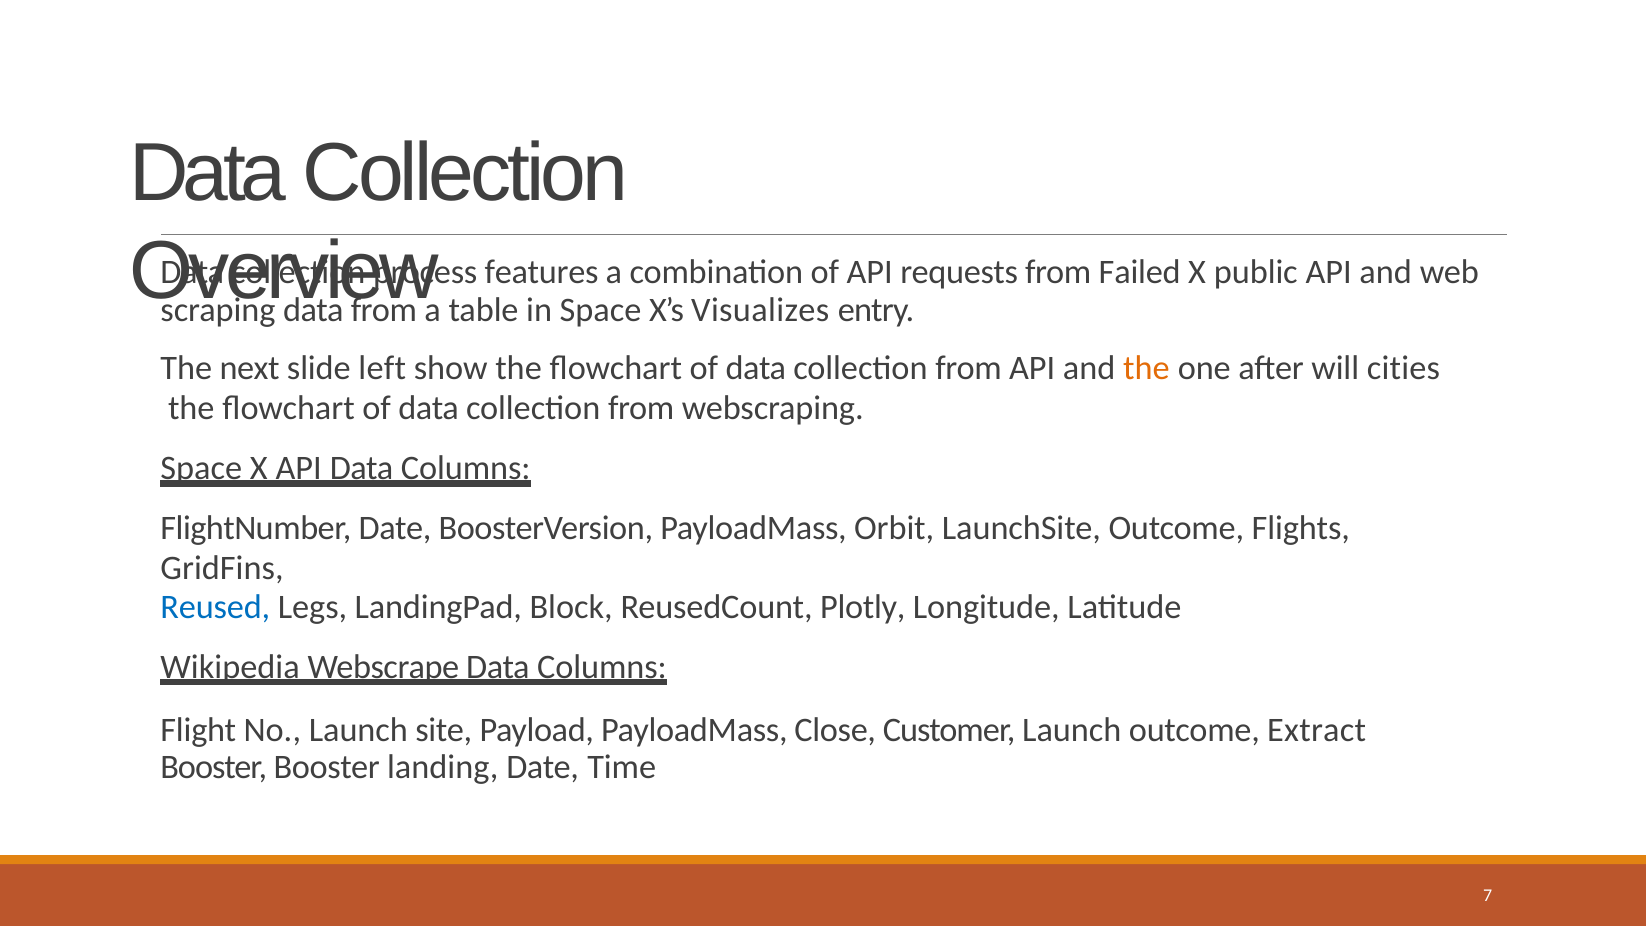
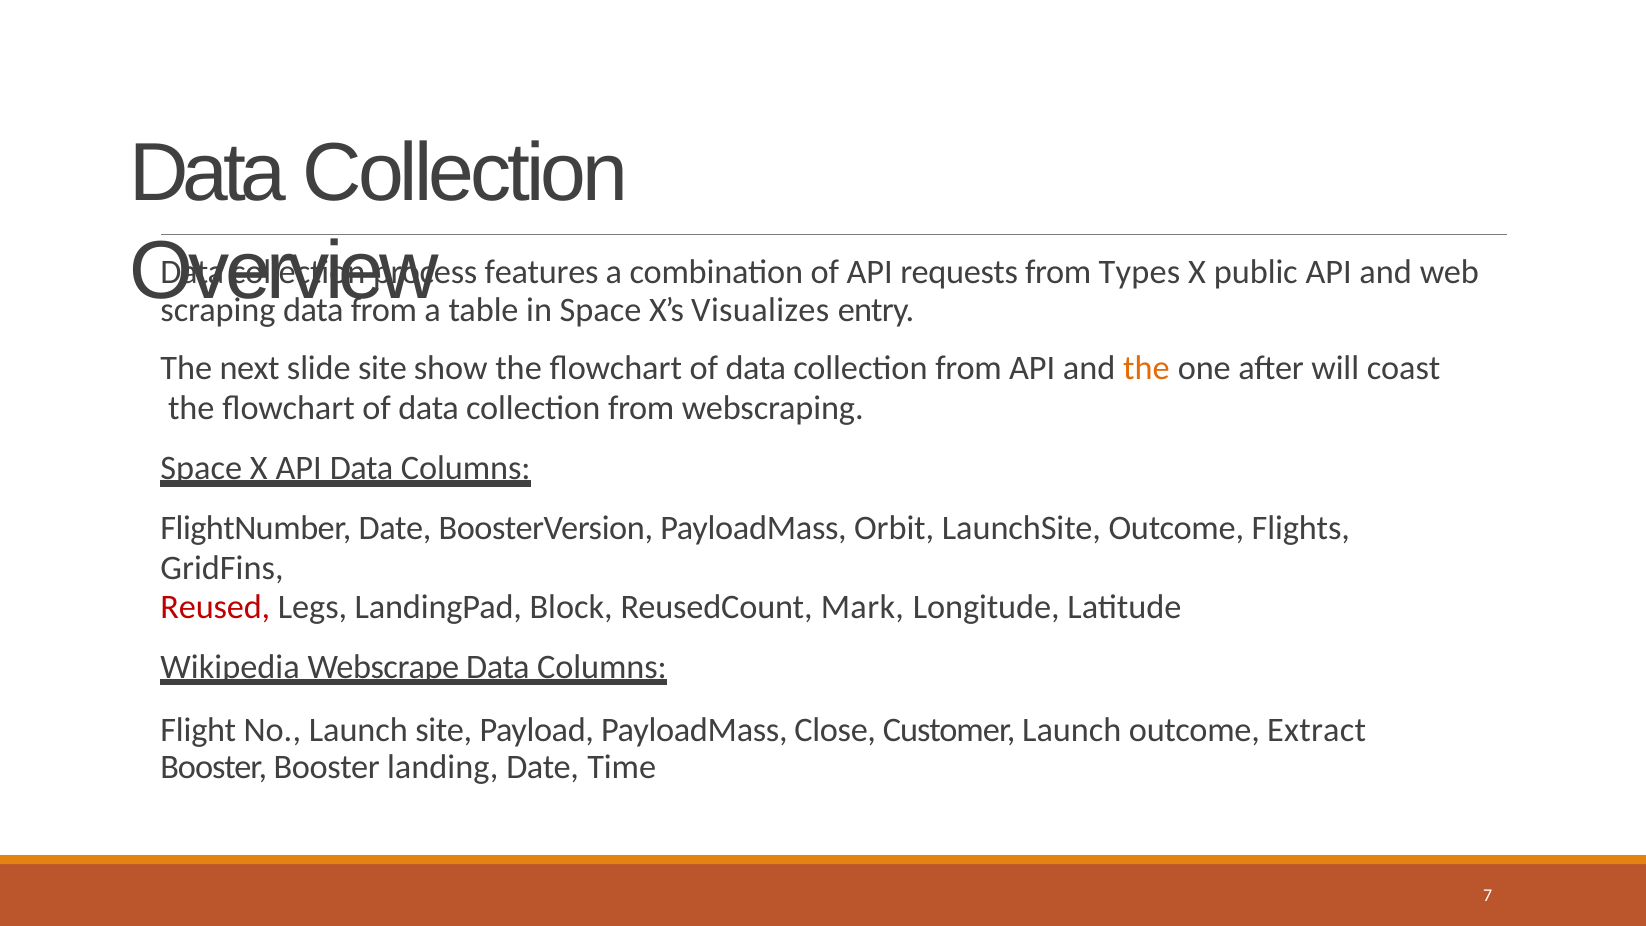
Failed: Failed -> Types
slide left: left -> site
cities: cities -> coast
Reused colour: blue -> red
Plotly: Plotly -> Mark
